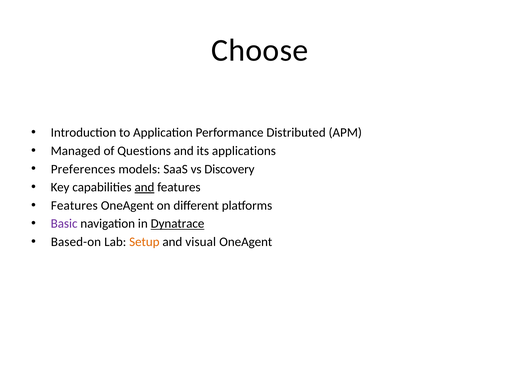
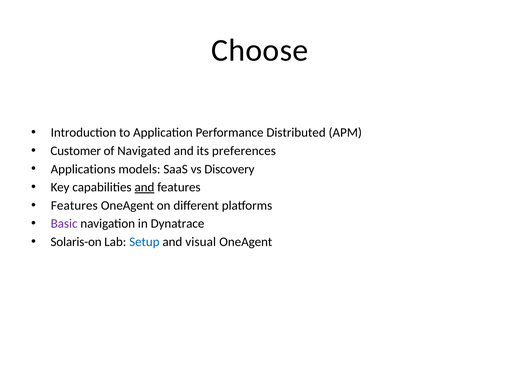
Managed: Managed -> Customer
Questions: Questions -> Navigated
applications: applications -> preferences
Preferences: Preferences -> Applications
Dynatrace underline: present -> none
Based-on: Based-on -> Solaris-on
Setup colour: orange -> blue
